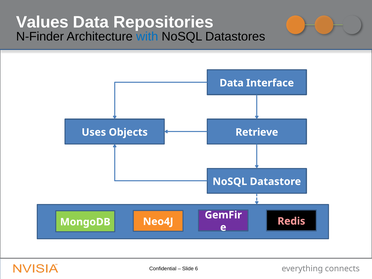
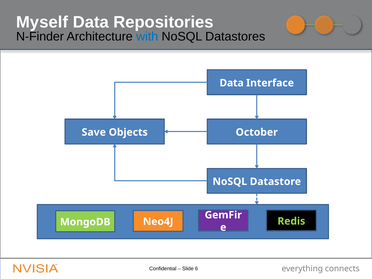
Values: Values -> Myself
Uses: Uses -> Save
Retrieve: Retrieve -> October
Redis colour: pink -> light green
